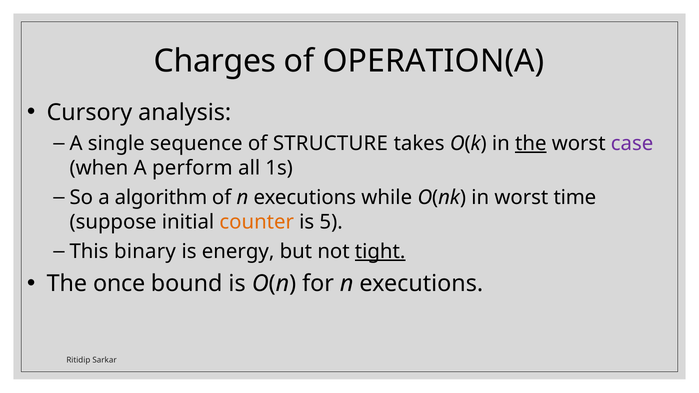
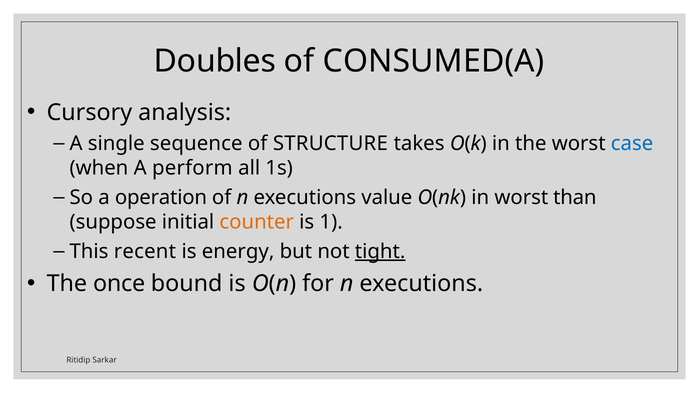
Charges: Charges -> Doubles
OPERATION(A: OPERATION(A -> CONSUMED(A
the at (531, 144) underline: present -> none
case colour: purple -> blue
algorithm: algorithm -> operation
while: while -> value
time: time -> than
5: 5 -> 1
binary: binary -> recent
